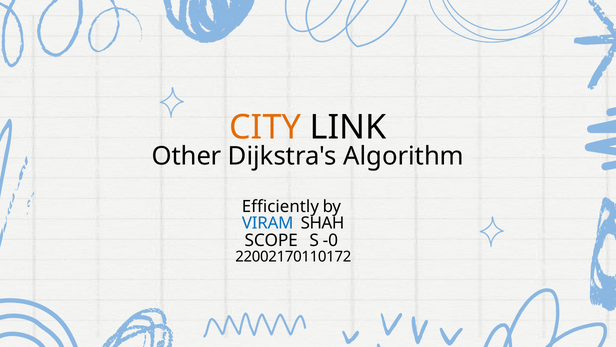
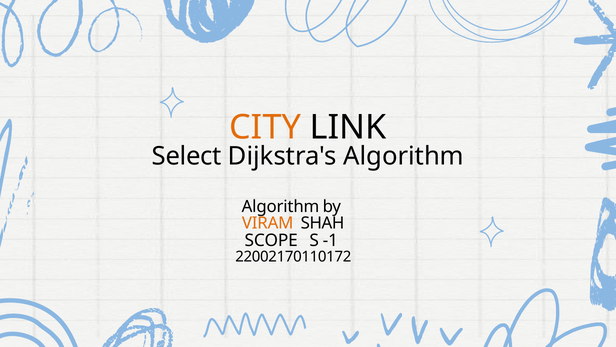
Other: Other -> Select
Efficiently at (280, 206): Efficiently -> Algorithm
VIRAM colour: blue -> orange
-0: -0 -> -1
